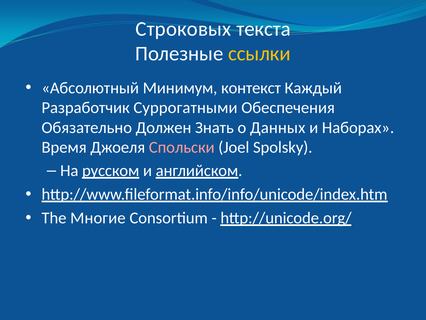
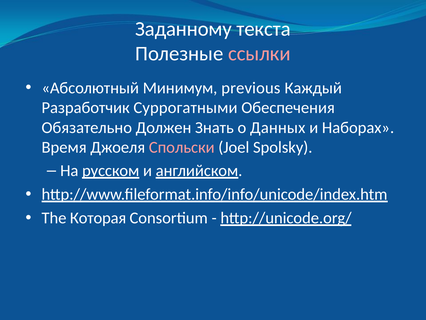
Строковых: Строковых -> Заданному
ссылки colour: yellow -> pink
контекст: контекст -> previous
Многие: Многие -> Которая
